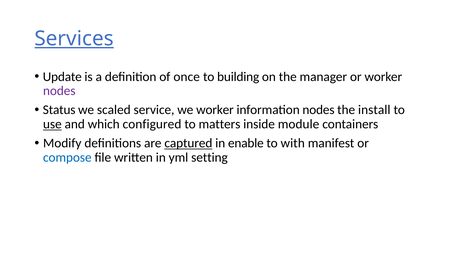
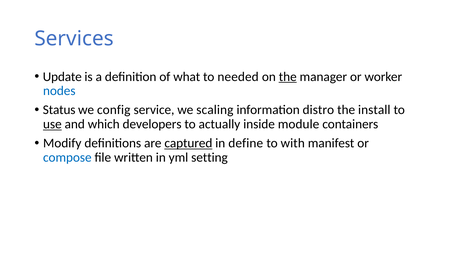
Services underline: present -> none
once: once -> what
building: building -> needed
the at (288, 77) underline: none -> present
nodes at (59, 91) colour: purple -> blue
scaled: scaled -> config
we worker: worker -> scaling
information nodes: nodes -> distro
configured: configured -> developers
matters: matters -> actually
enable: enable -> define
